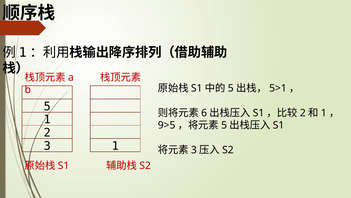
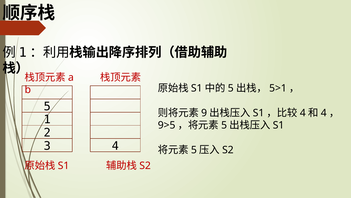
6: 6 -> 9
2 at (303, 113): 2 -> 4
1 at (324, 113): 1 -> 4
3 1: 1 -> 4
3 at (194, 149): 3 -> 5
